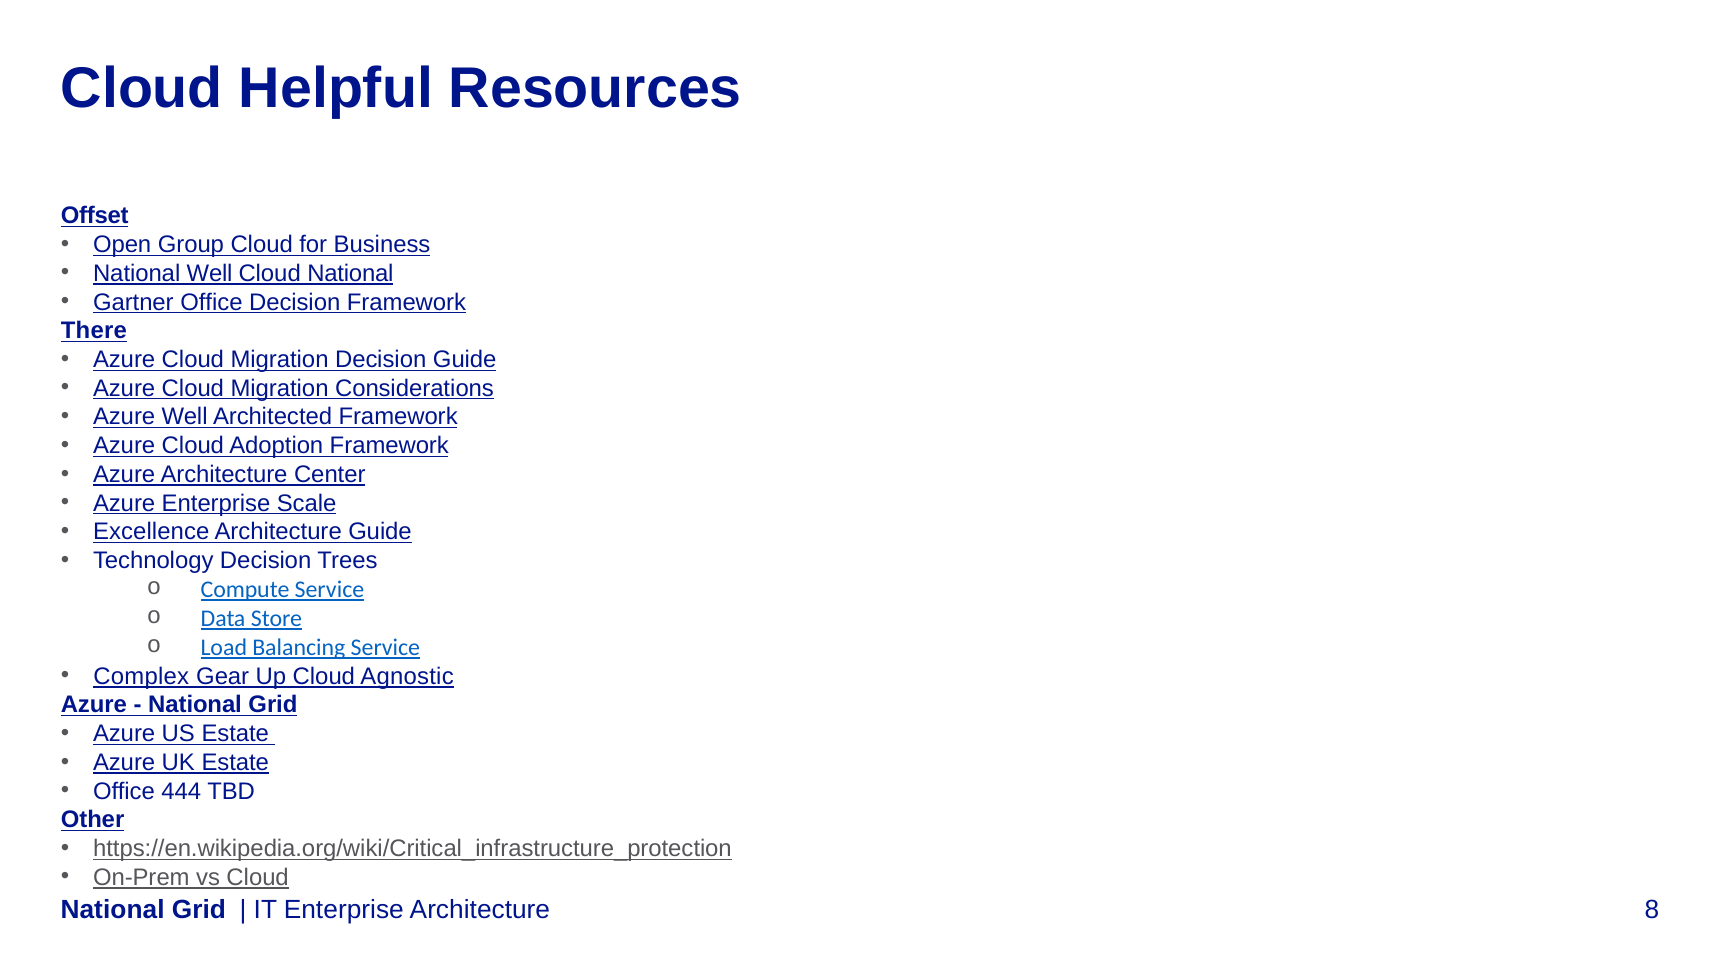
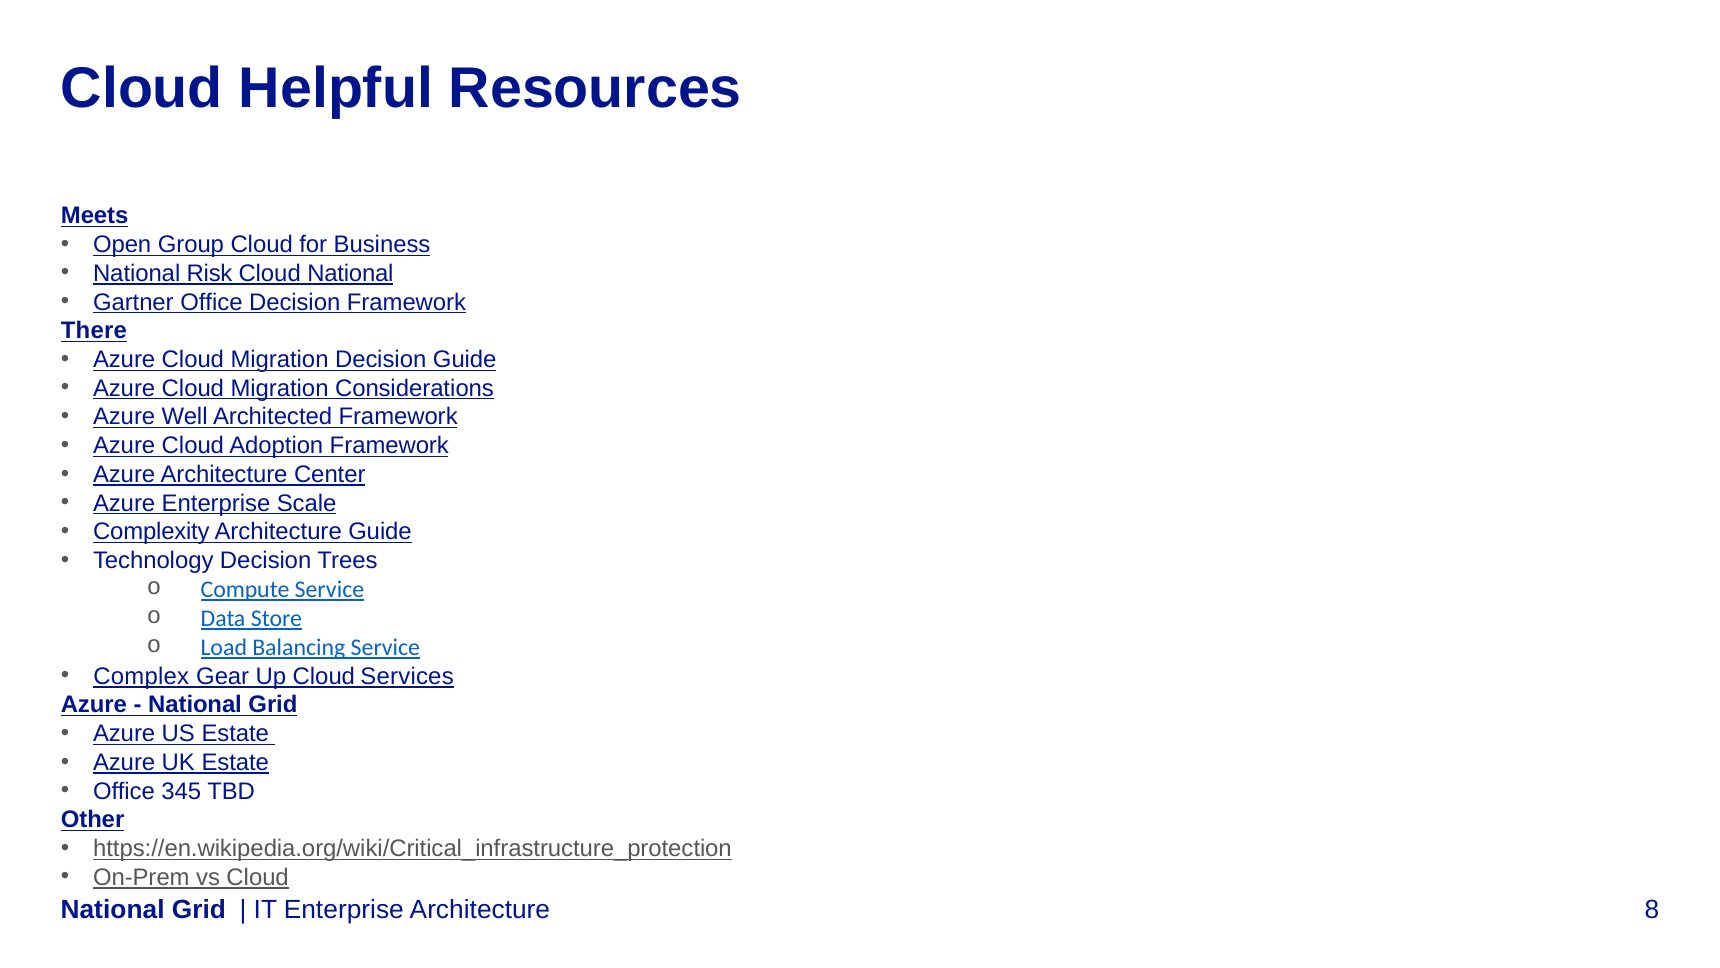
Offset: Offset -> Meets
National Well: Well -> Risk
Excellence: Excellence -> Complexity
Agnostic: Agnostic -> Services
444: 444 -> 345
